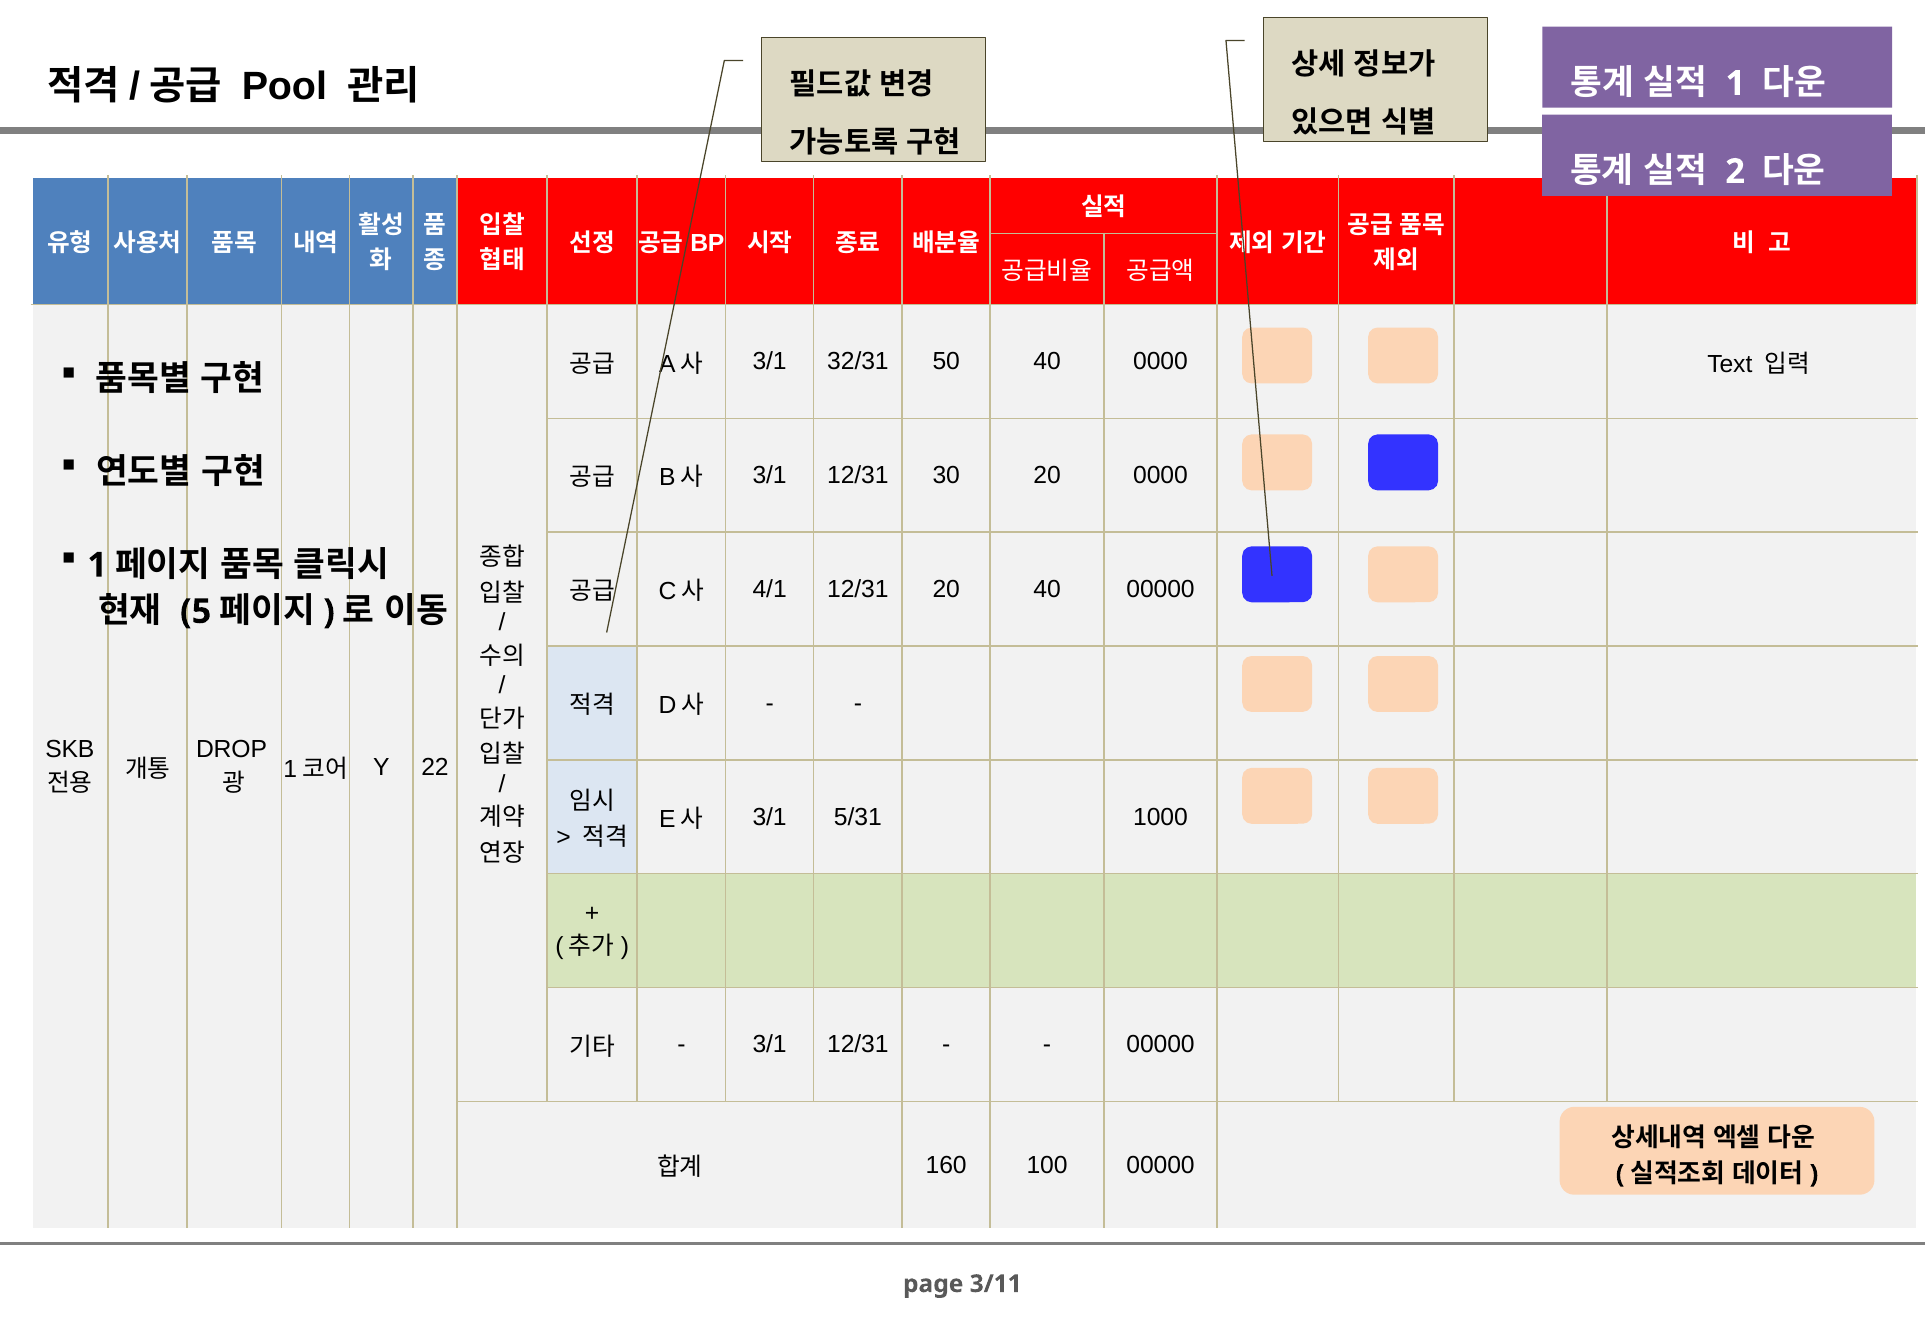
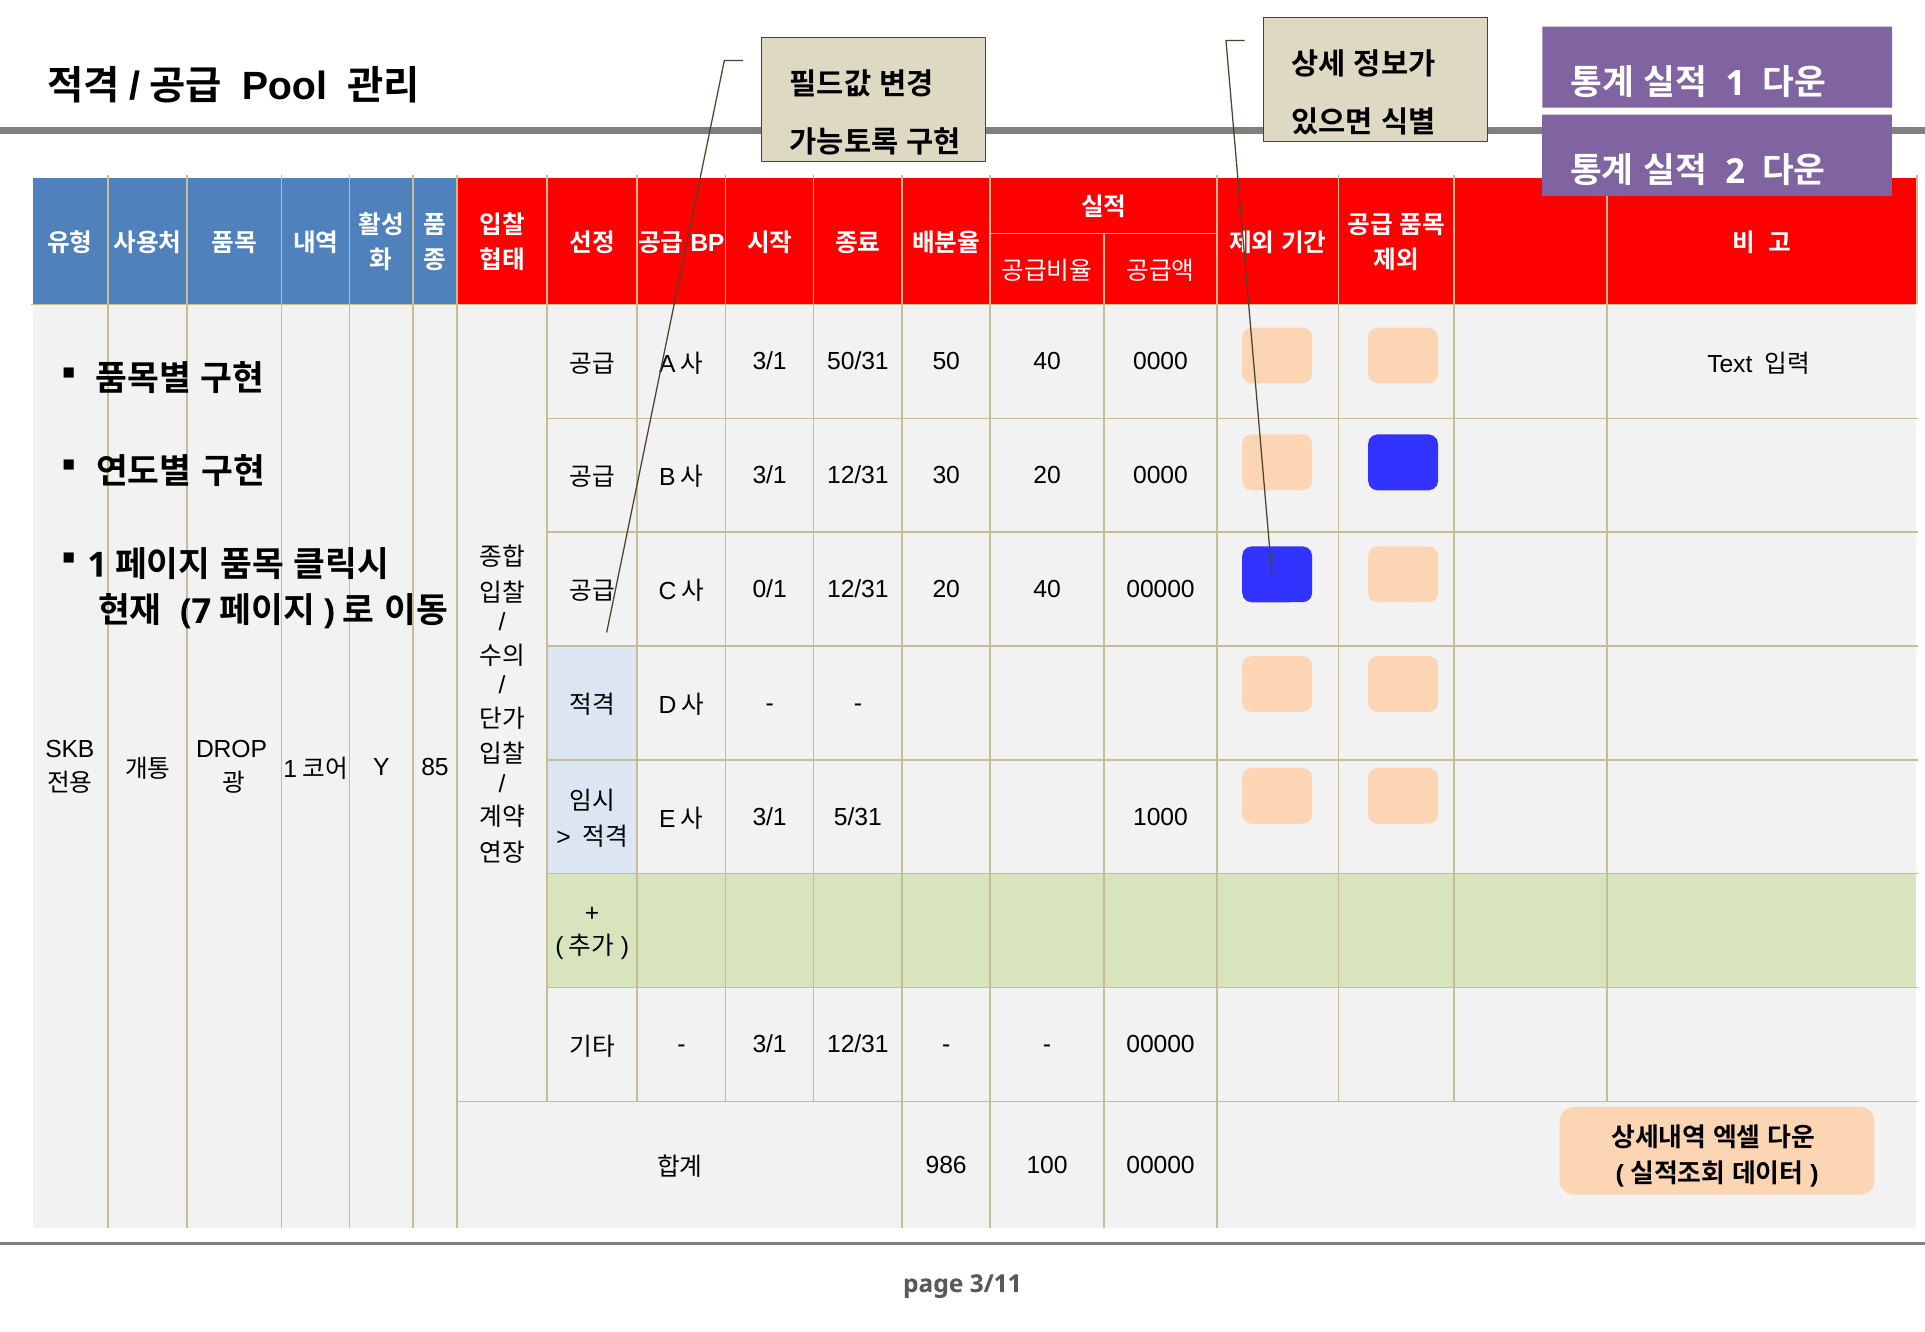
32/31: 32/31 -> 50/31
4/1: 4/1 -> 0/1
5: 5 -> 7
22: 22 -> 85
160: 160 -> 986
